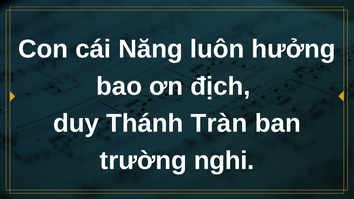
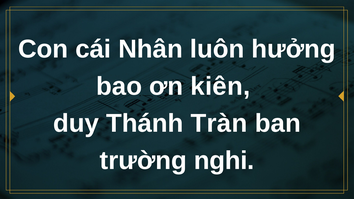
Năng: Năng -> Nhân
địch: địch -> kiên
